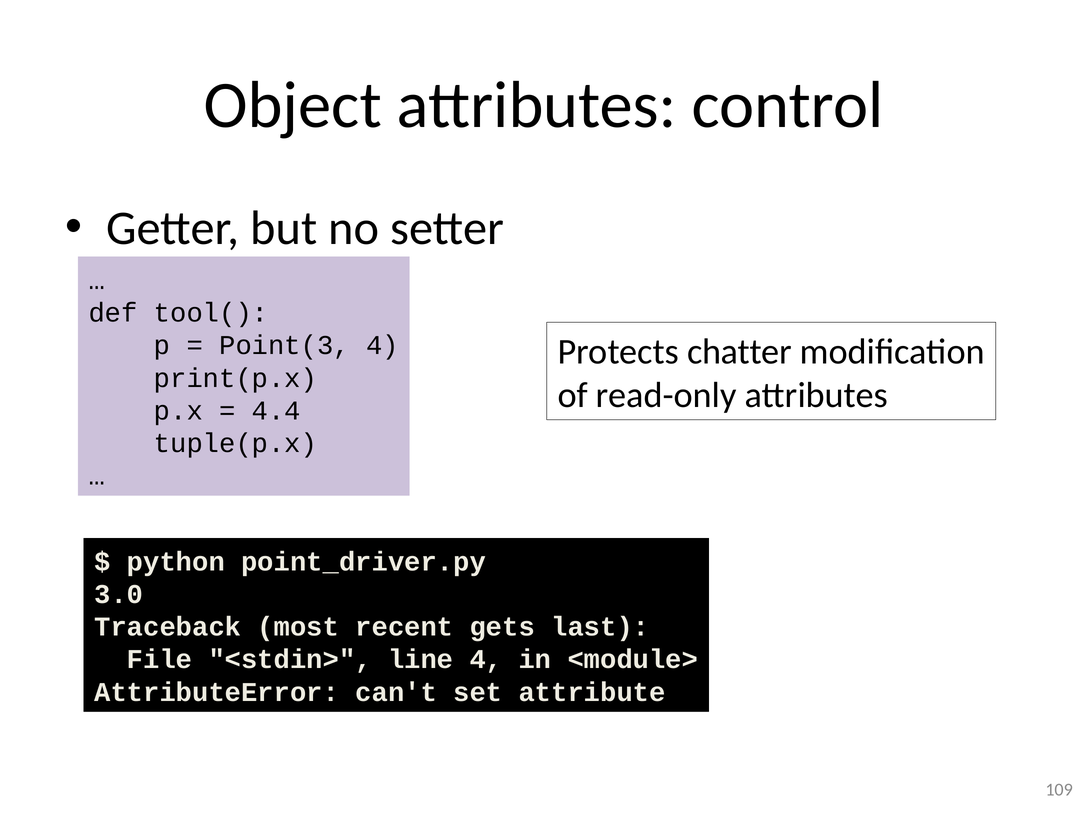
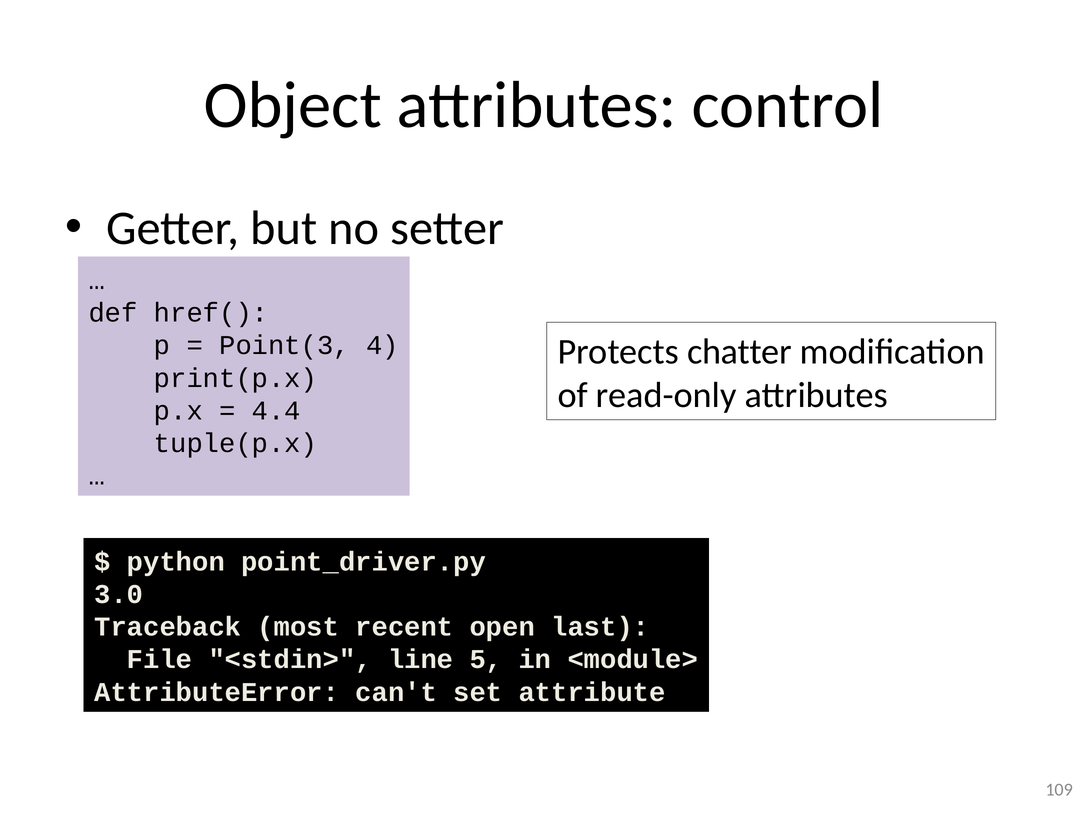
tool(: tool( -> href(
gets: gets -> open
line 4: 4 -> 5
